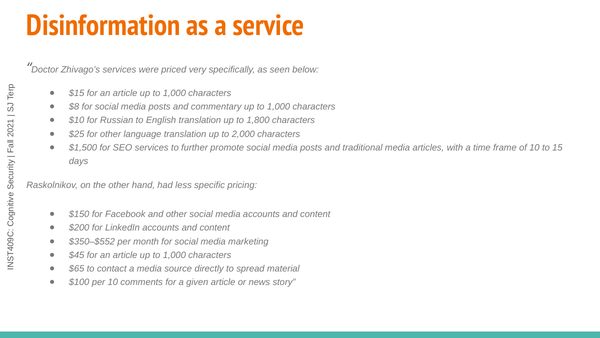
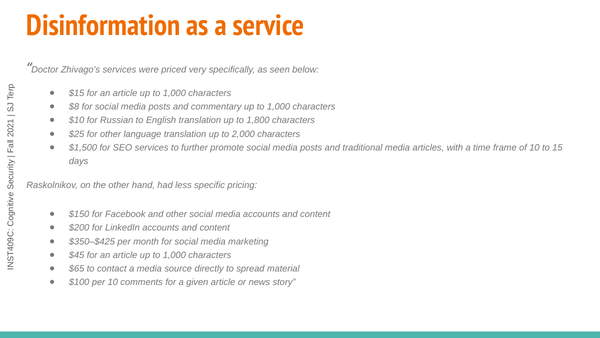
$350–$552: $350–$552 -> $350–$425
